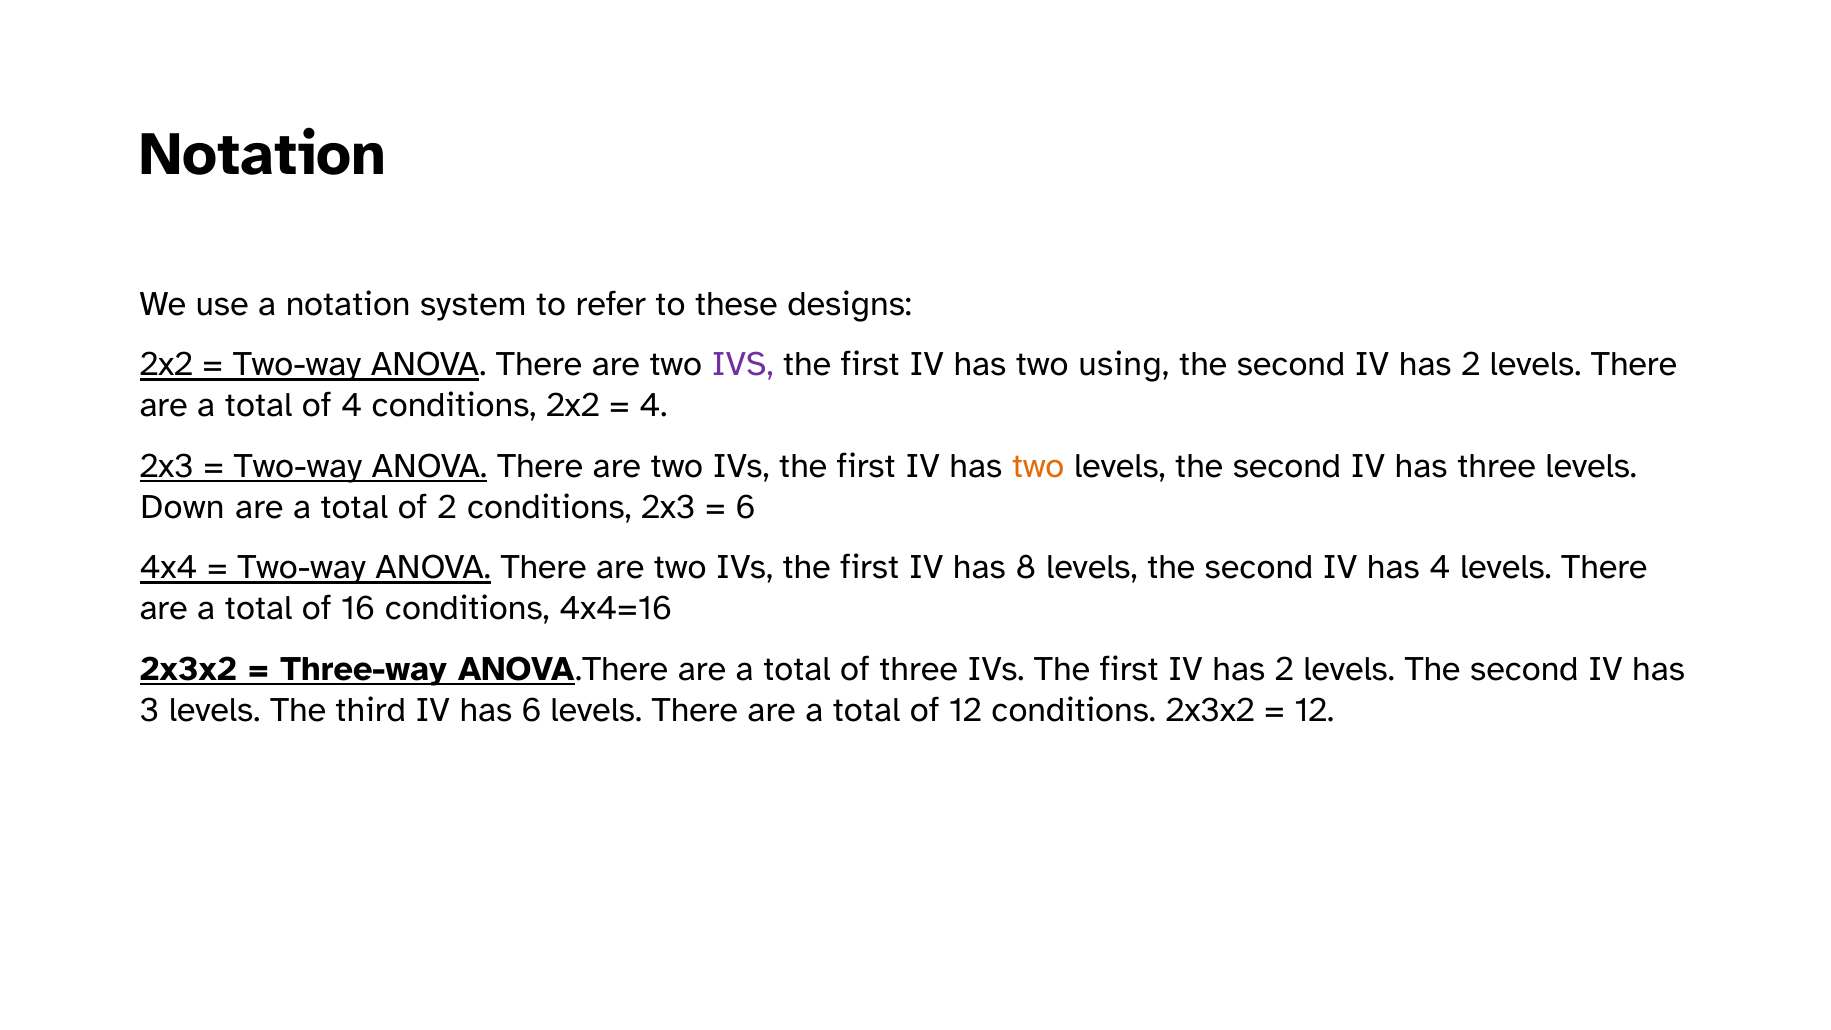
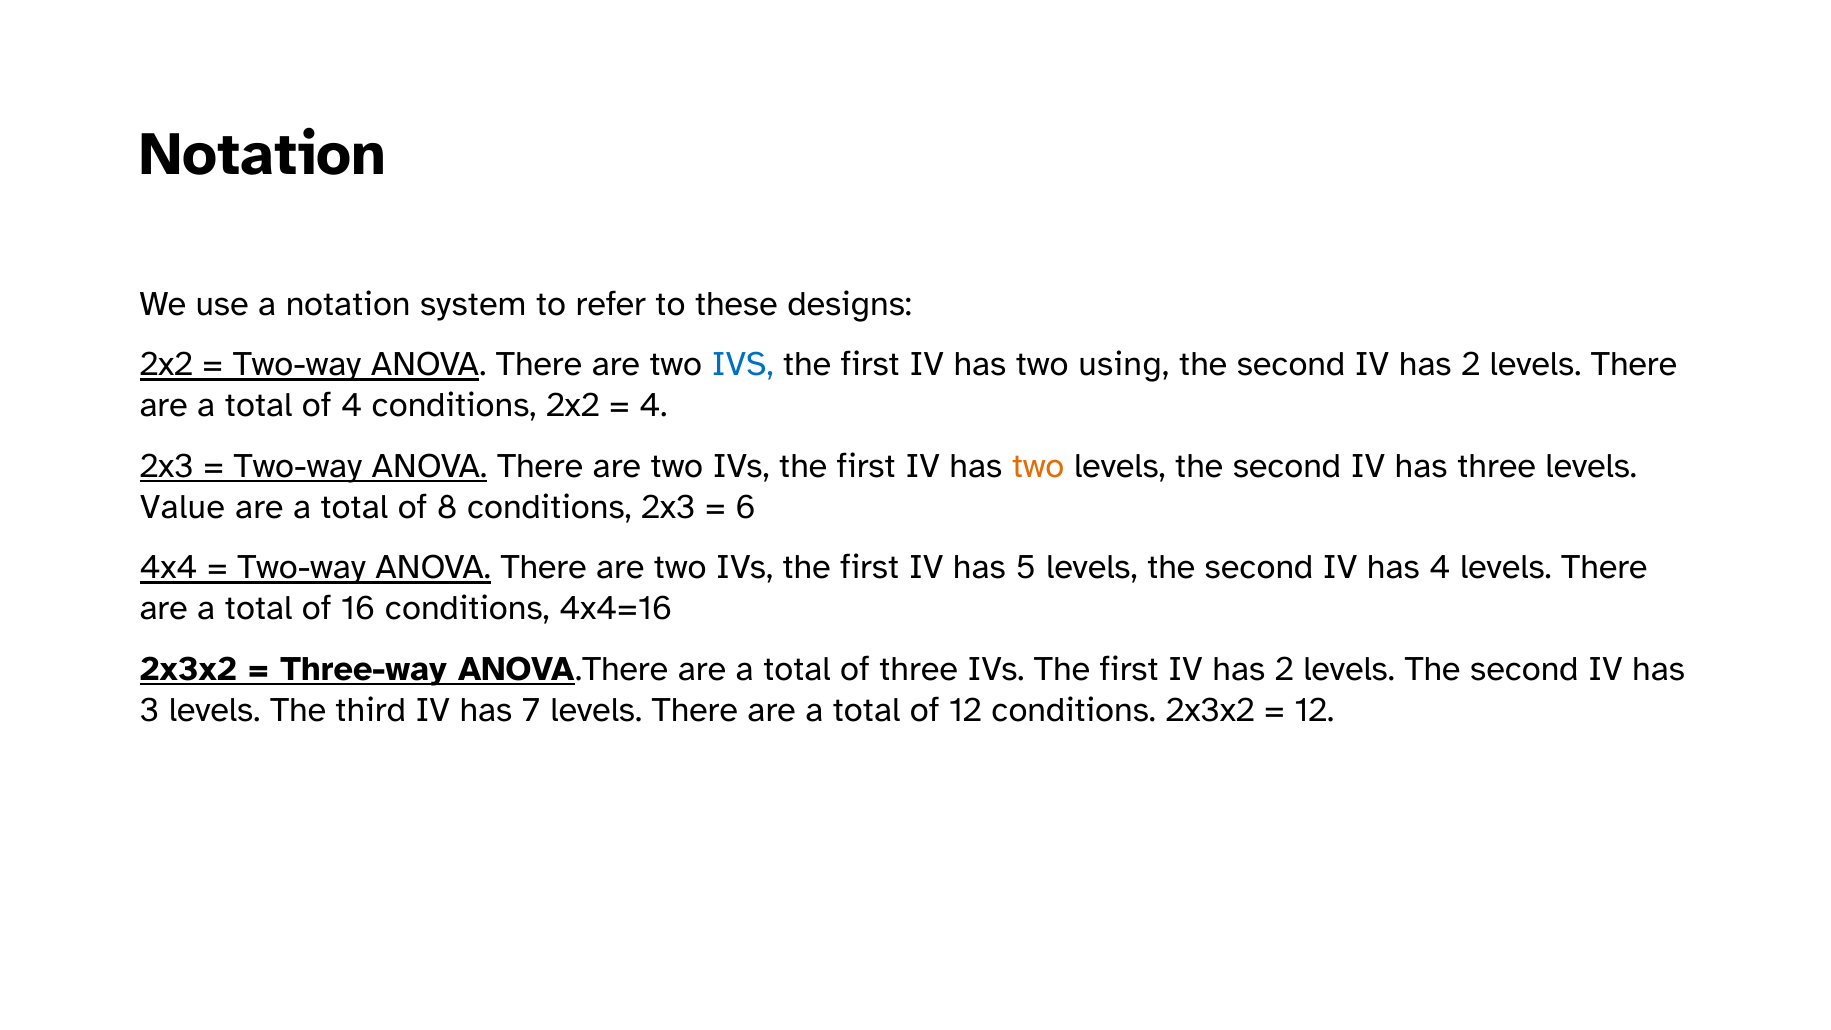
IVS at (743, 364) colour: purple -> blue
Down: Down -> Value
of 2: 2 -> 8
8: 8 -> 5
has 6: 6 -> 7
